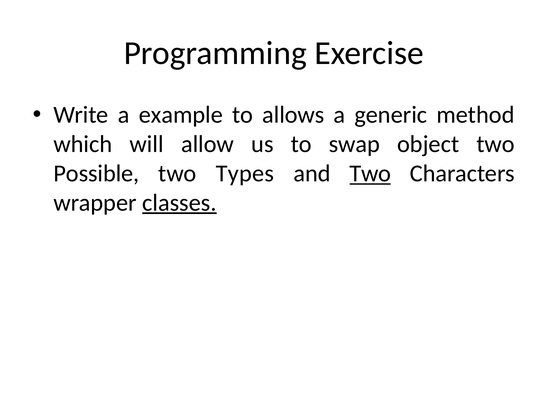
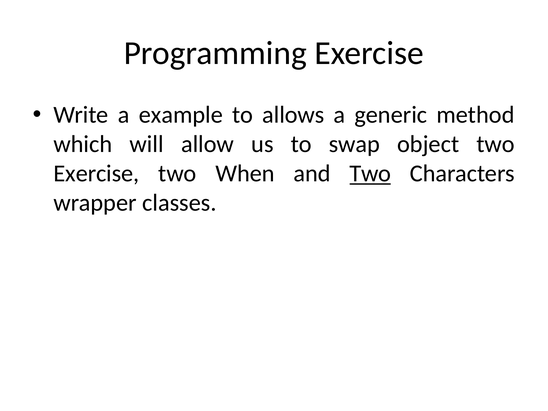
Possible at (96, 173): Possible -> Exercise
Types: Types -> When
classes underline: present -> none
